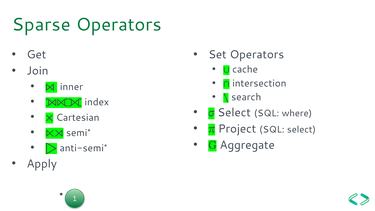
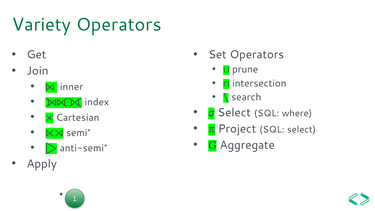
Sparse: Sparse -> Variety
cache: cache -> prune
